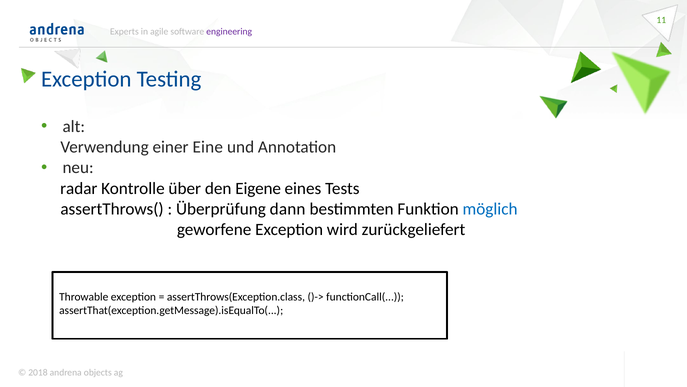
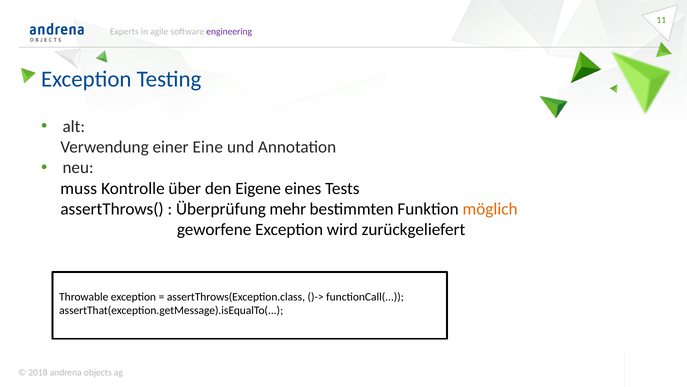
radar: radar -> muss
dann: dann -> mehr
möglich colour: blue -> orange
